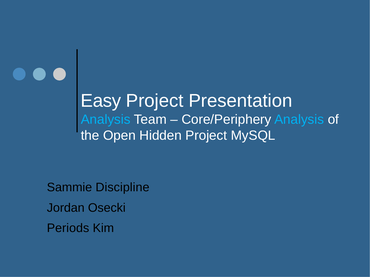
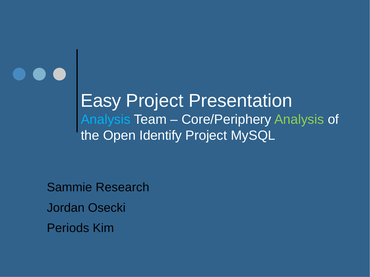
Analysis at (299, 120) colour: light blue -> light green
Hidden: Hidden -> Identify
Discipline: Discipline -> Research
